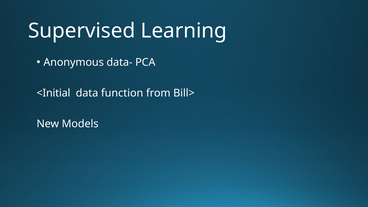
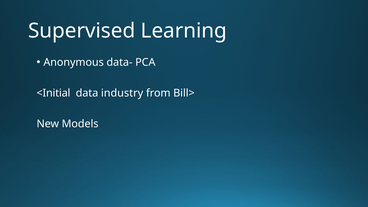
function: function -> industry
